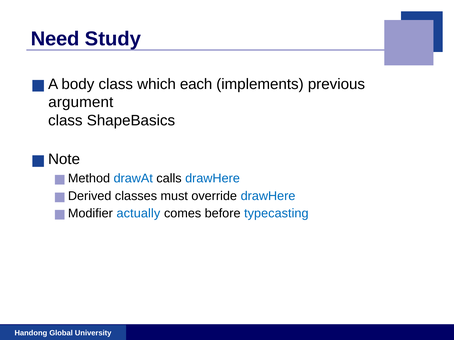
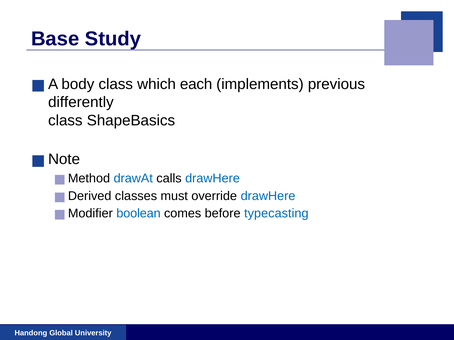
Need: Need -> Base
argument: argument -> differently
actually: actually -> boolean
